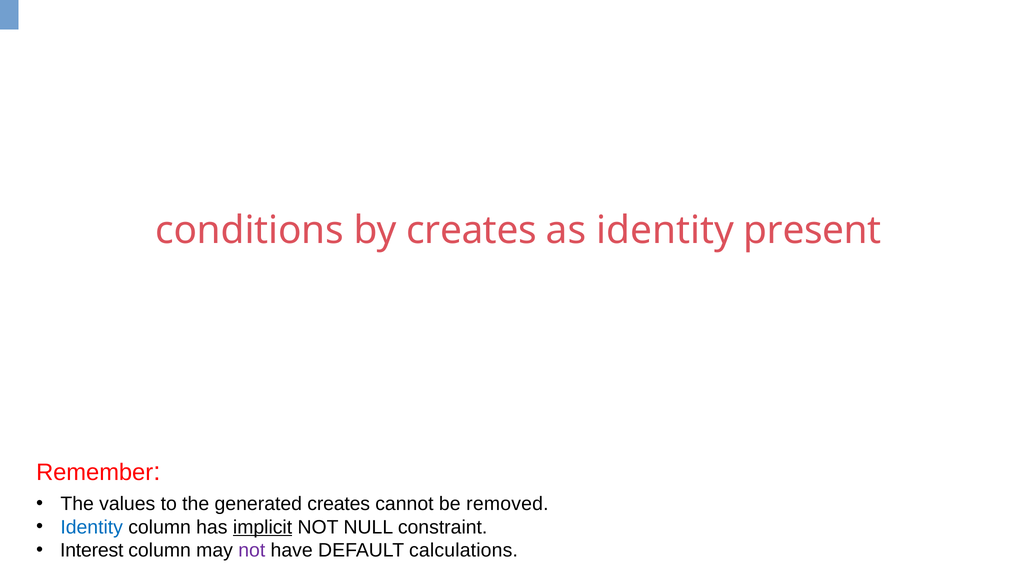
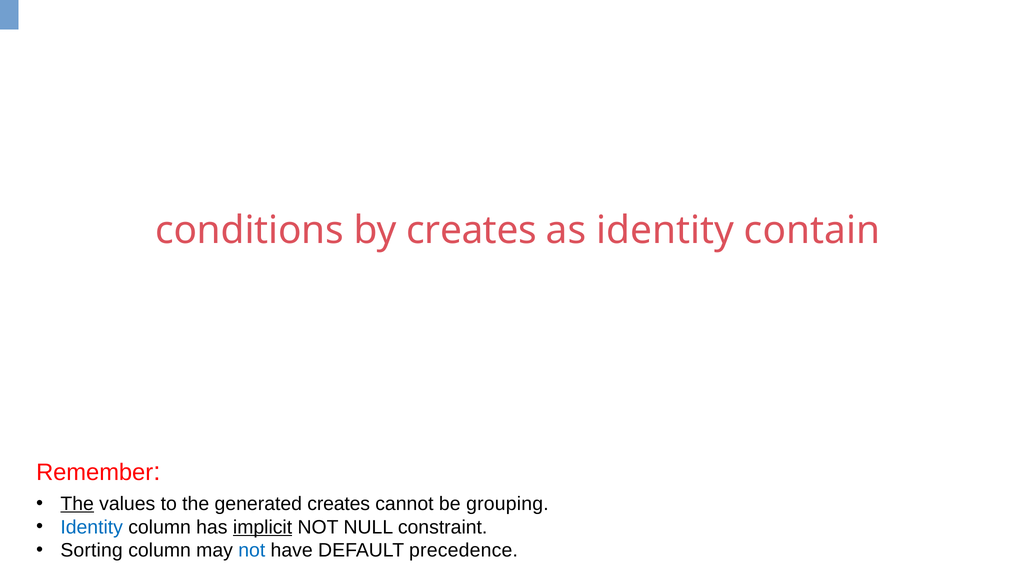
present: present -> contain
The at (77, 504) underline: none -> present
removed: removed -> grouping
Interest: Interest -> Sorting
not at (252, 550) colour: purple -> blue
calculations: calculations -> precedence
